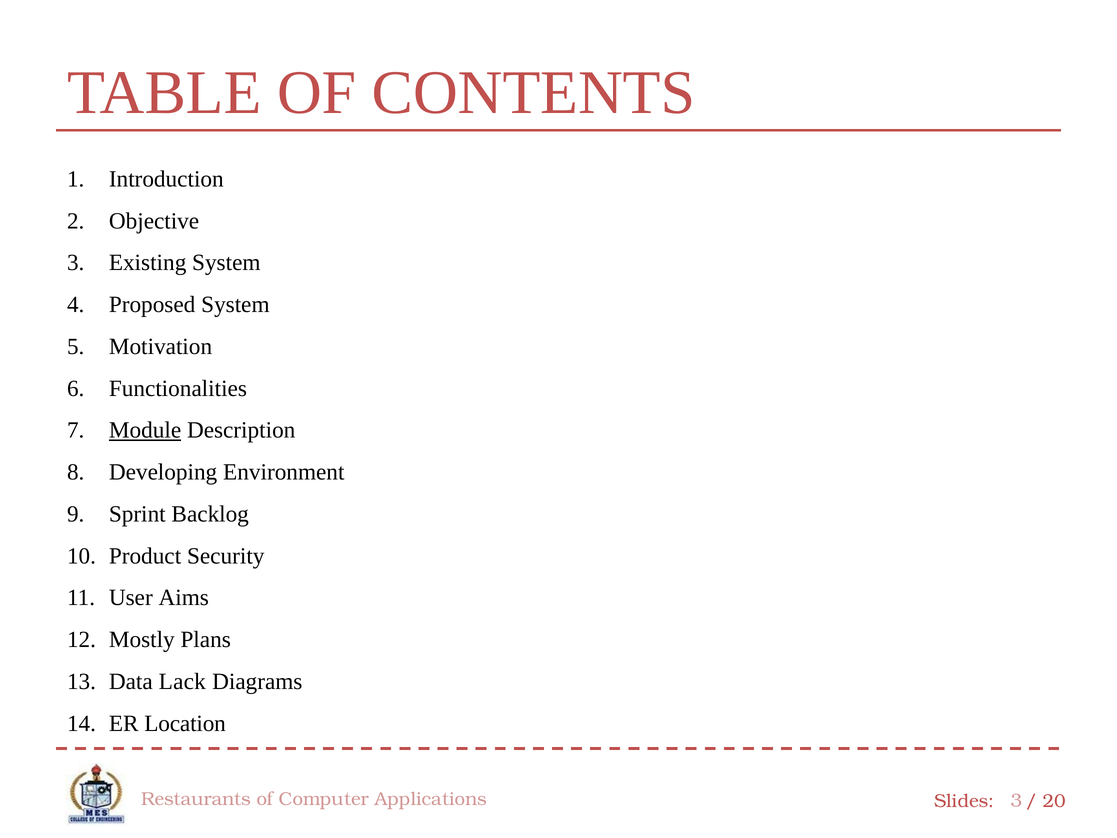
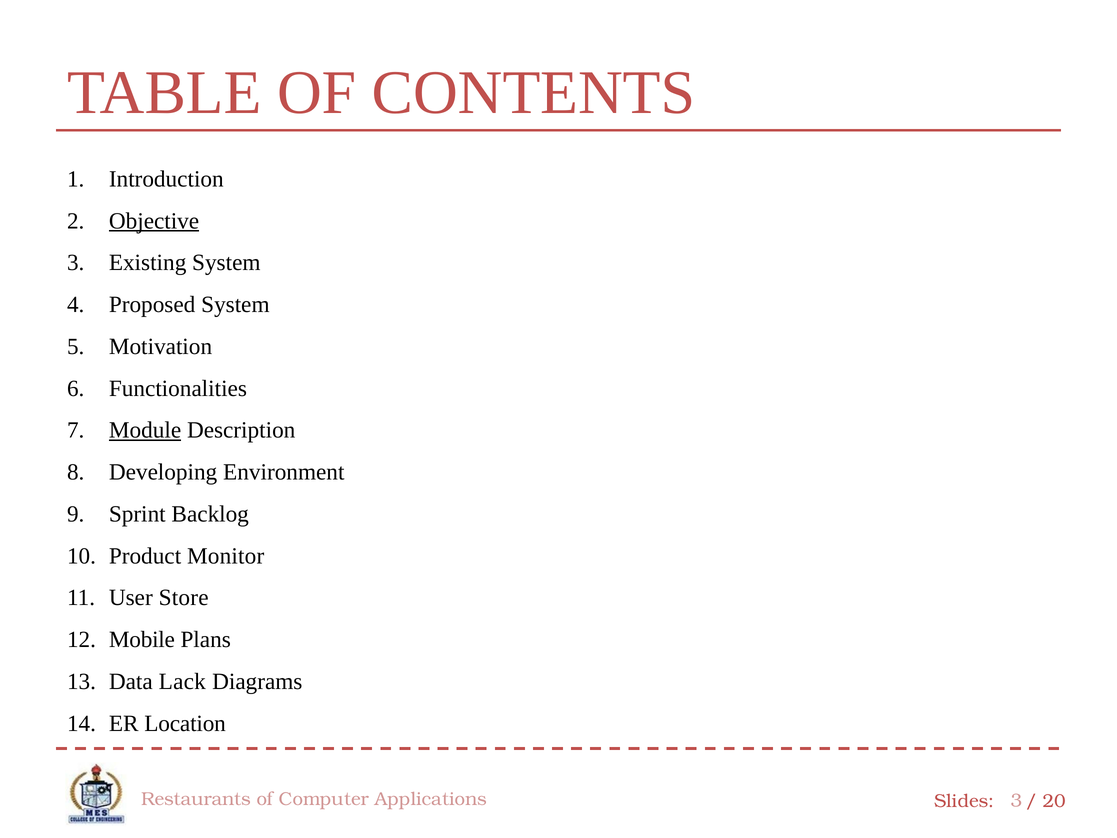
Objective underline: none -> present
Security: Security -> Monitor
Aims: Aims -> Store
Mostly: Mostly -> Mobile
